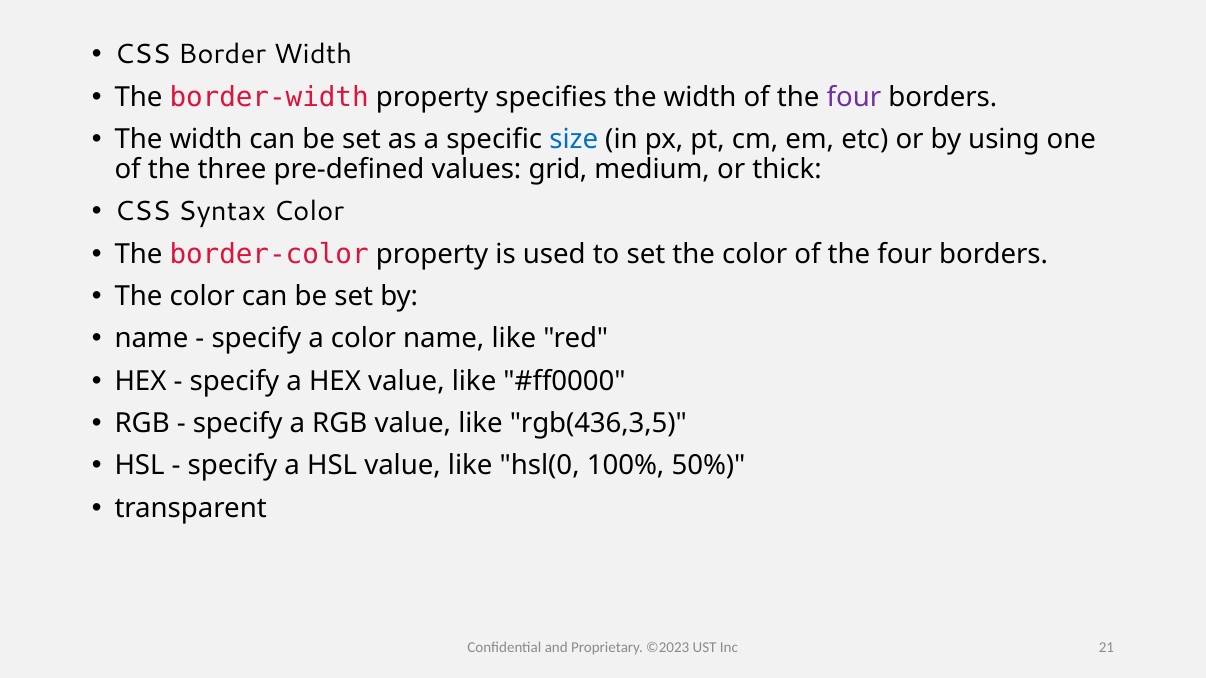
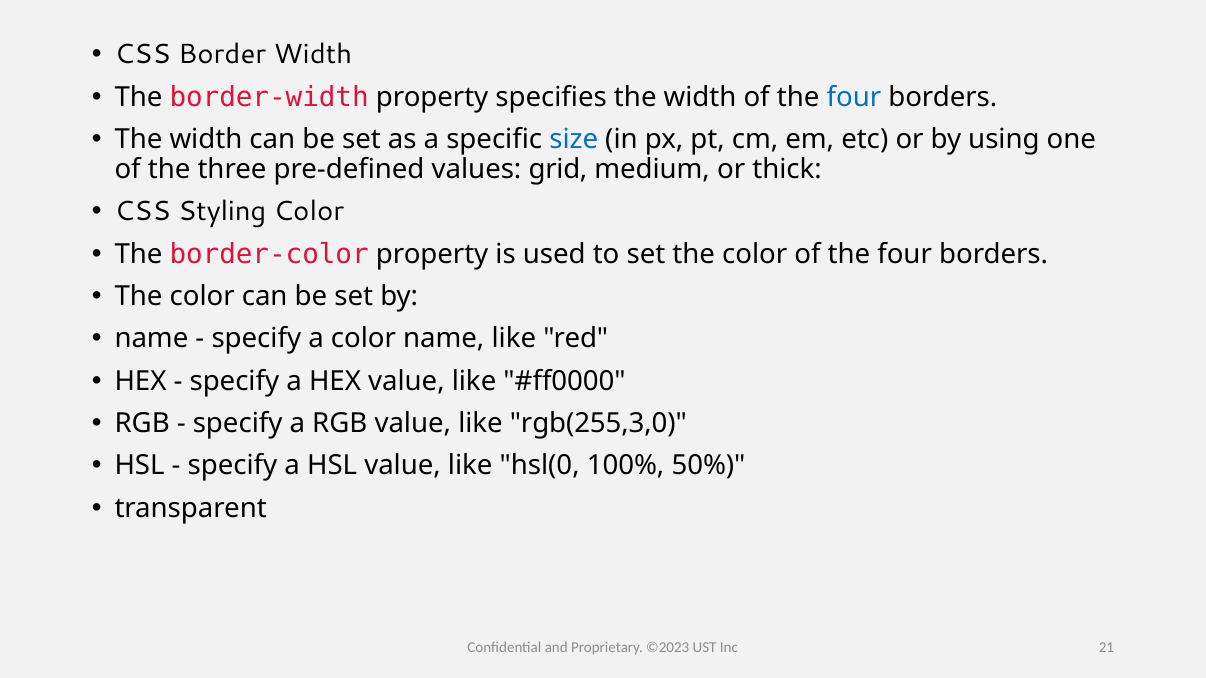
four at (854, 97) colour: purple -> blue
Syntax: Syntax -> Styling
rgb(436,3,5: rgb(436,3,5 -> rgb(255,3,0
